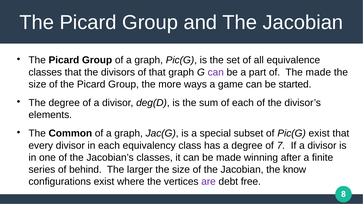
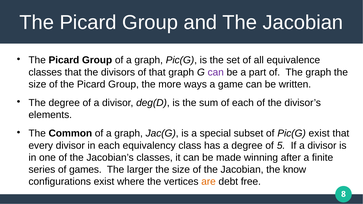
The made: made -> graph
started: started -> written
7: 7 -> 5
behind: behind -> games
are colour: purple -> orange
